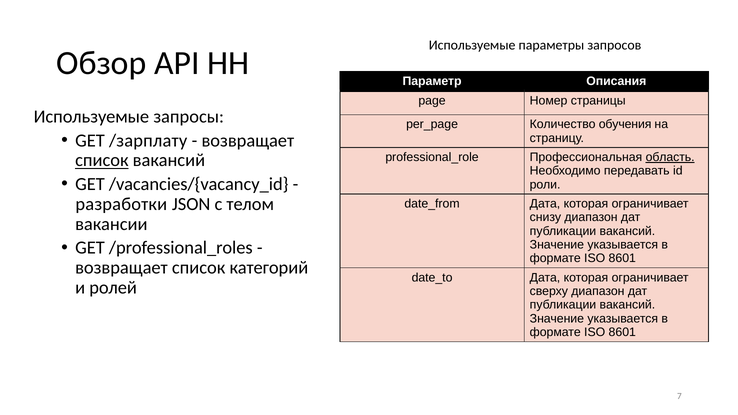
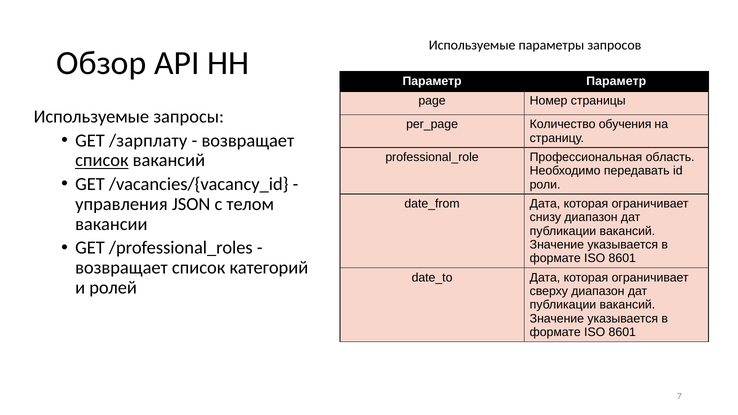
Параметр Описания: Описания -> Параметр
область underline: present -> none
разработки: разработки -> управления
